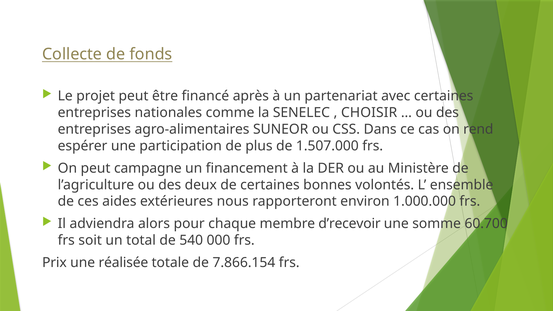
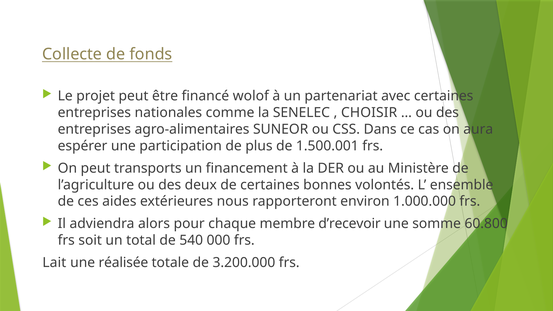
après: après -> wolof
rend: rend -> aura
1.507.000: 1.507.000 -> 1.500.001
campagne: campagne -> transports
60.700: 60.700 -> 60.800
Prix: Prix -> Lait
7.866.154: 7.866.154 -> 3.200.000
